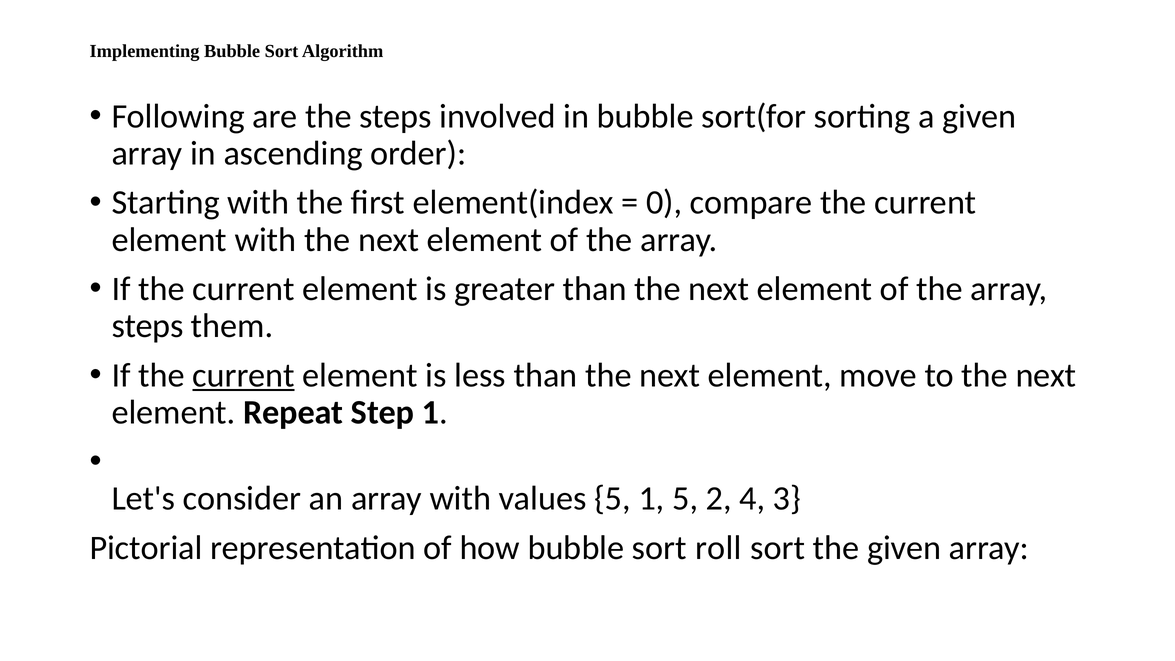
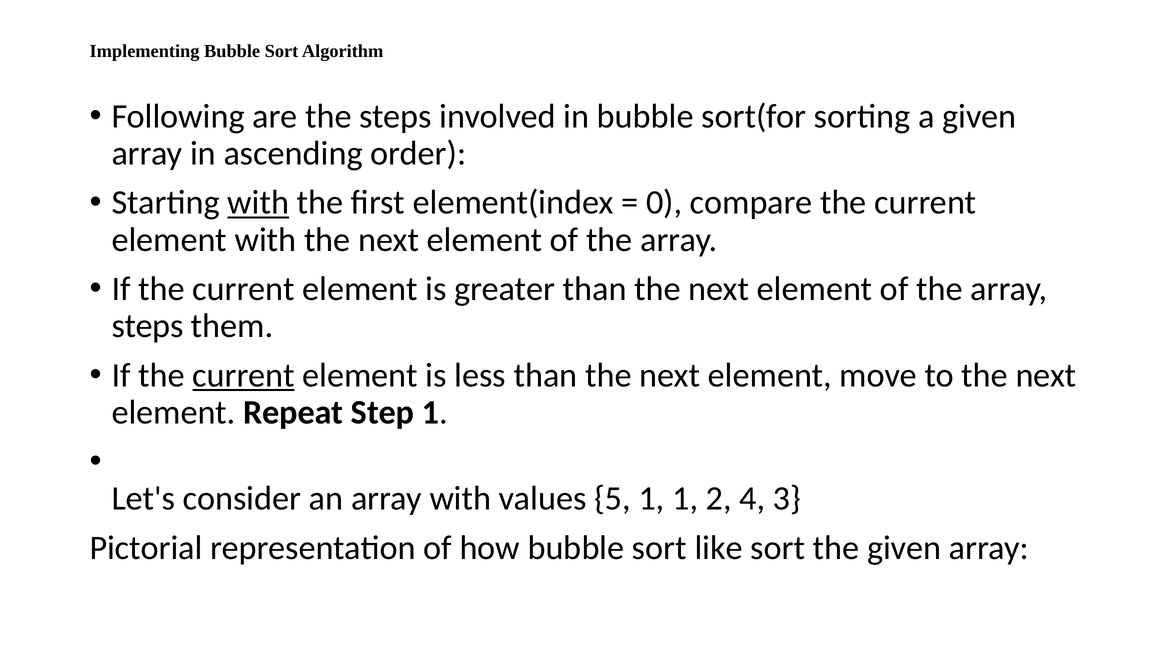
with at (258, 203) underline: none -> present
1 5: 5 -> 1
roll: roll -> like
